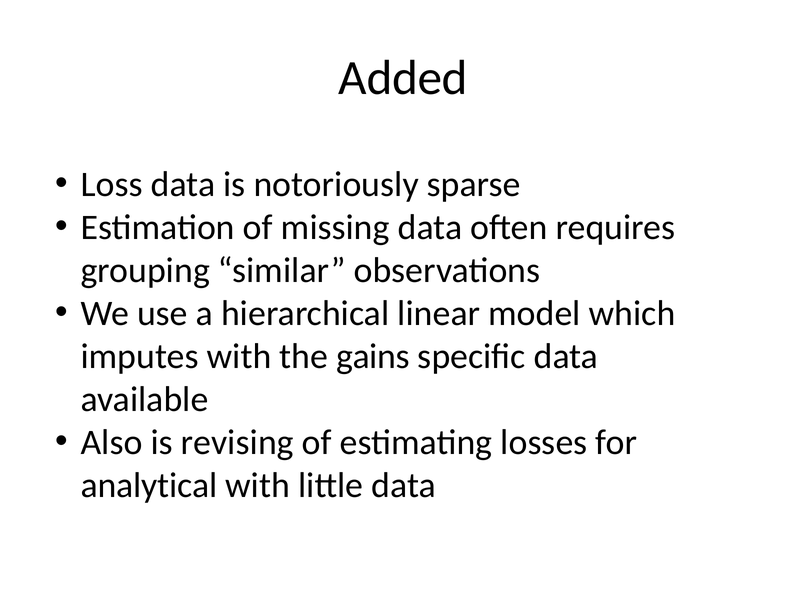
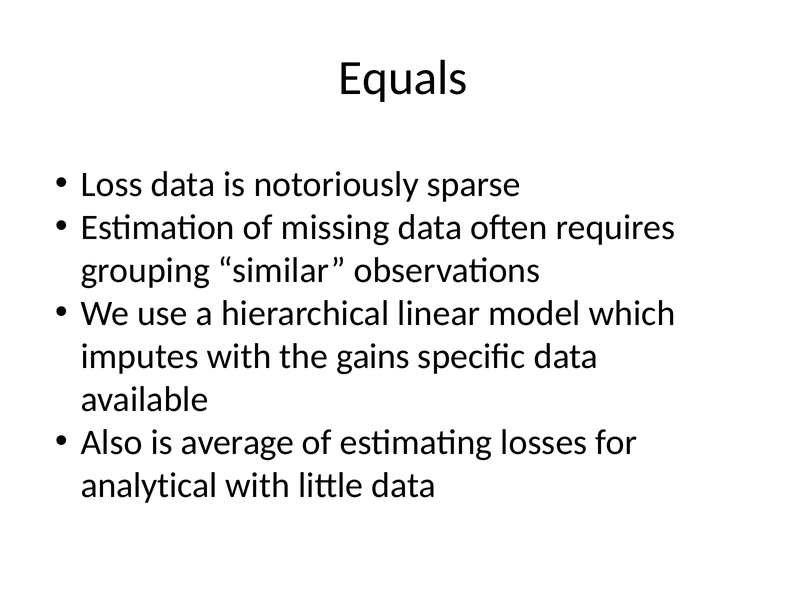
Added: Added -> Equals
revising: revising -> average
